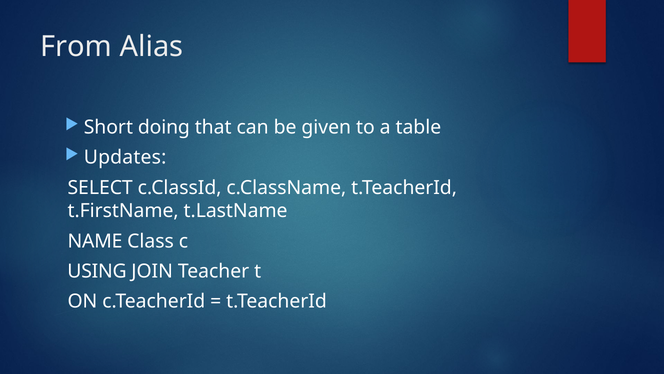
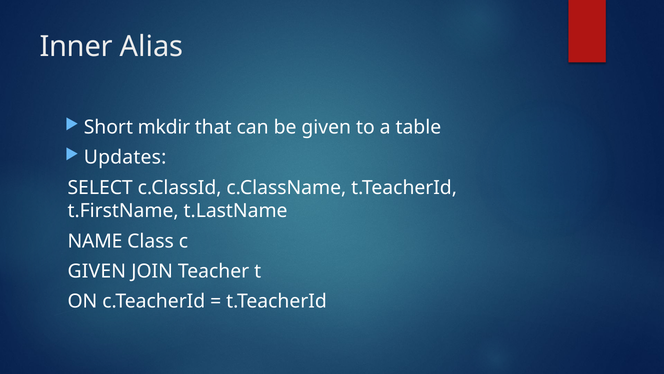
From: From -> Inner
doing: doing -> mkdir
USING at (97, 271): USING -> GIVEN
